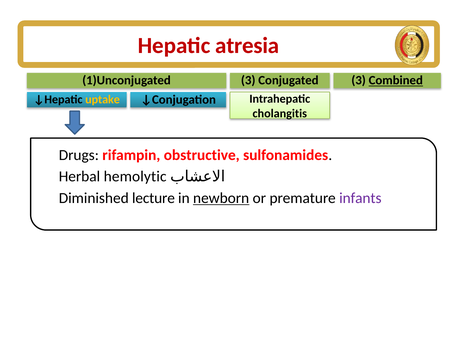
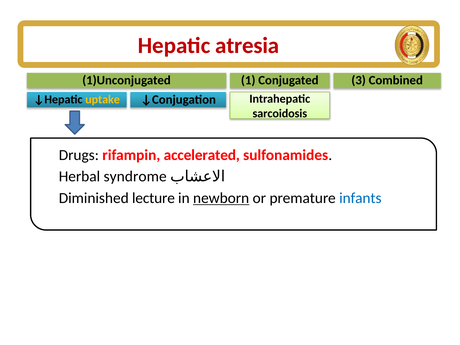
1)Unconjugated 3: 3 -> 1
Combined underline: present -> none
cholangitis: cholangitis -> sarcoidosis
obstructive: obstructive -> accelerated
hemolytic: hemolytic -> syndrome
infants colour: purple -> blue
